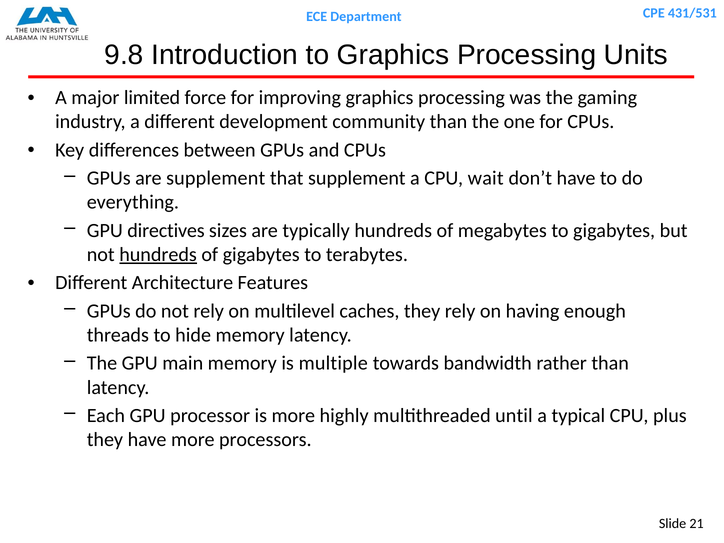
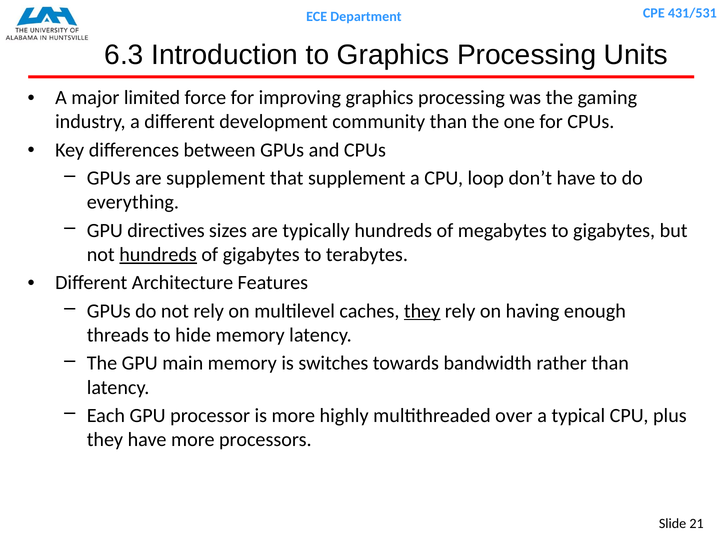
9.8: 9.8 -> 6.3
wait: wait -> loop
they at (422, 311) underline: none -> present
multiple: multiple -> switches
until: until -> over
